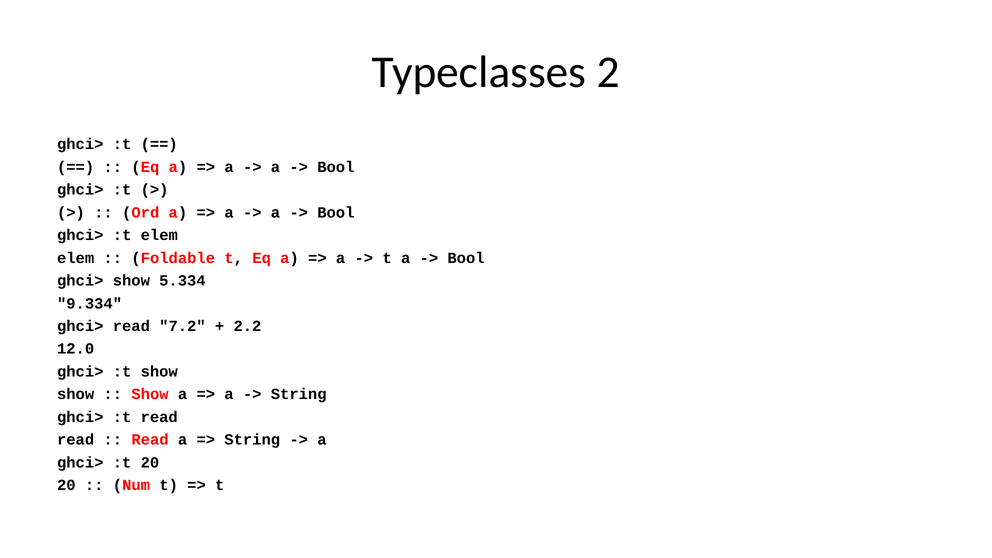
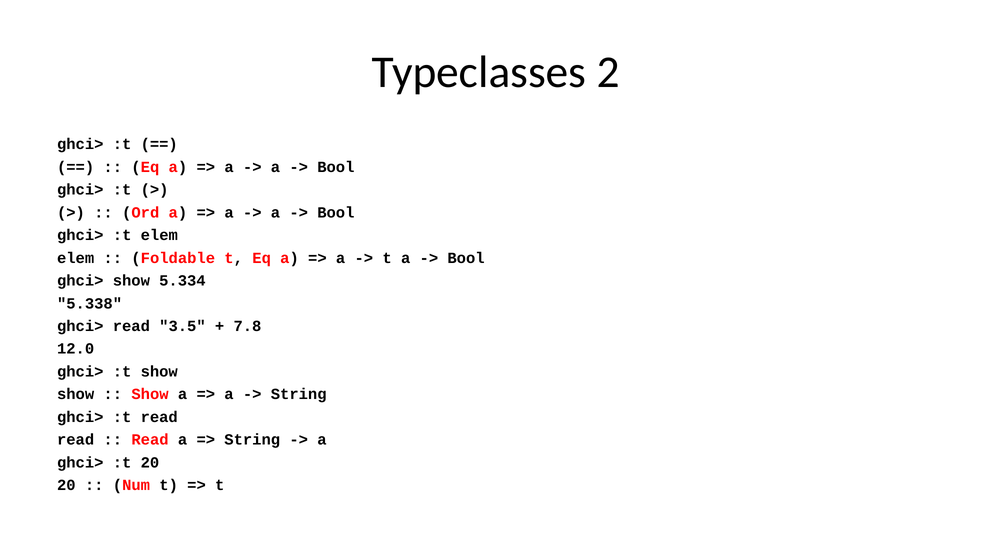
9.334: 9.334 -> 5.338
7.2: 7.2 -> 3.5
2.2: 2.2 -> 7.8
